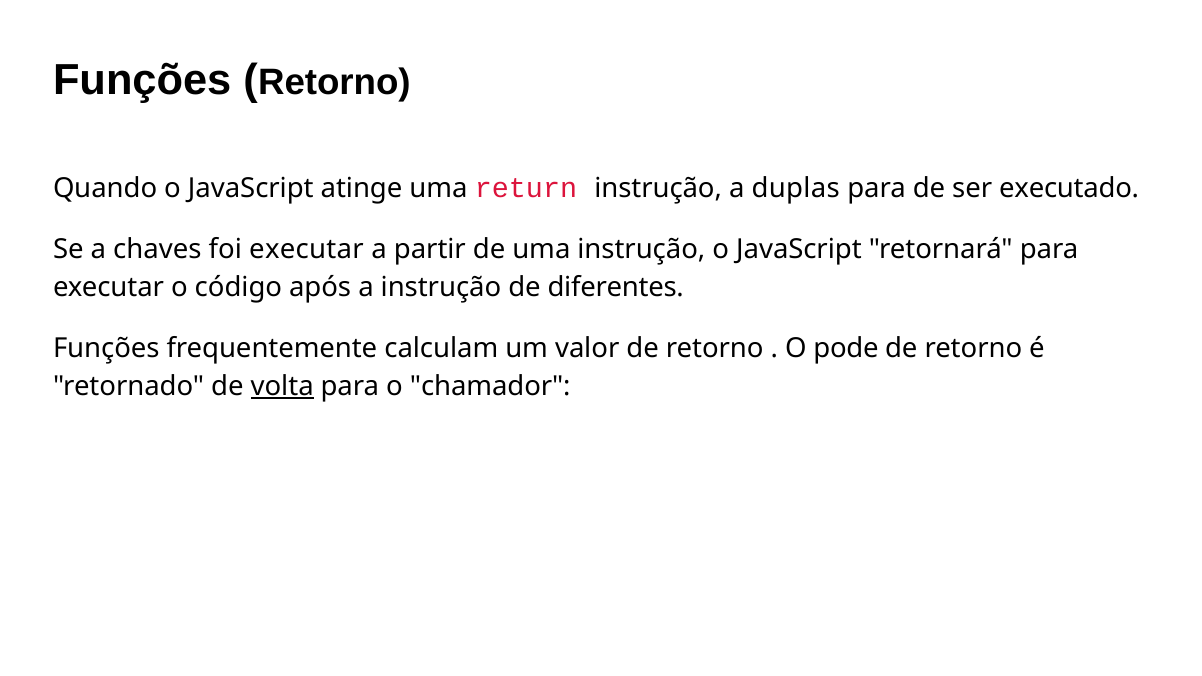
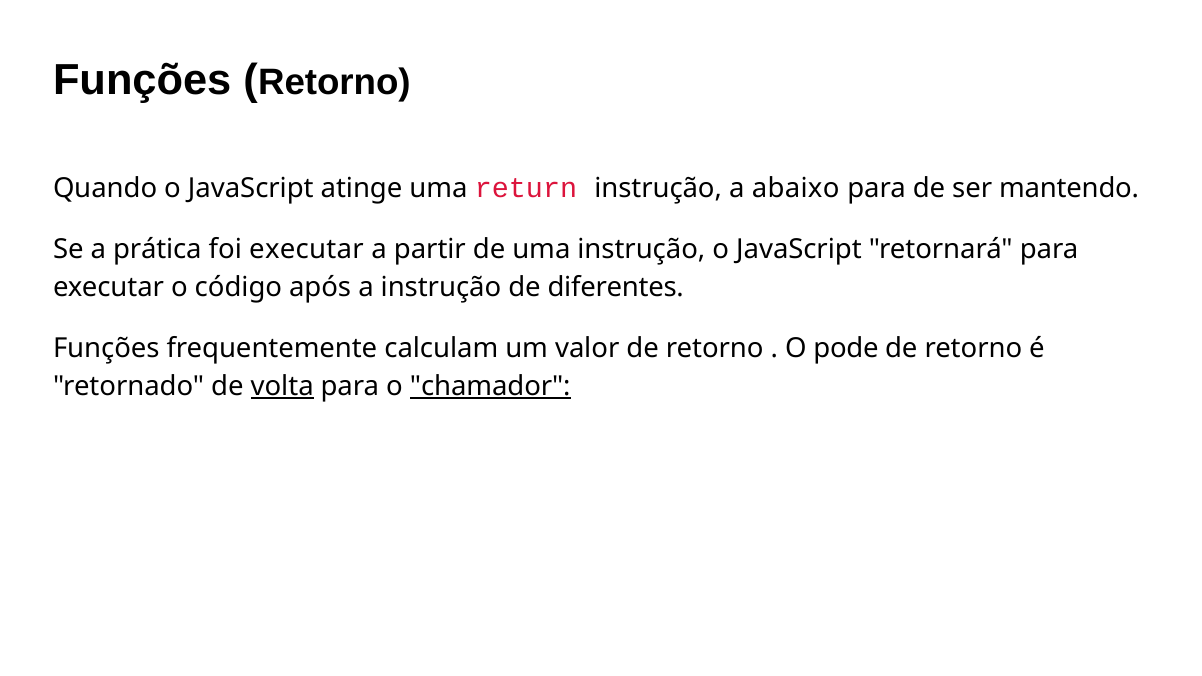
duplas: duplas -> abaixo
executado: executado -> mantendo
chaves: chaves -> prática
chamador underline: none -> present
